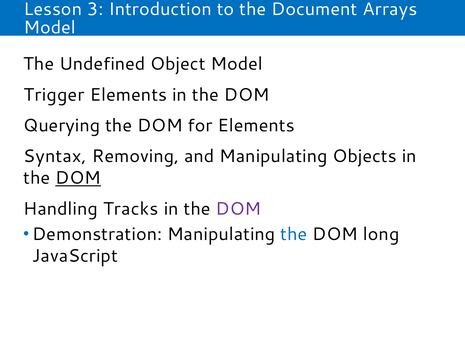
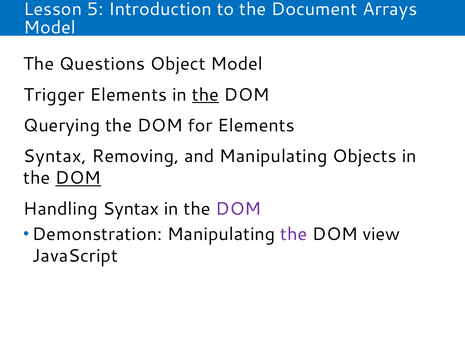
3: 3 -> 5
Undefined: Undefined -> Questions
the at (206, 95) underline: none -> present
Handling Tracks: Tracks -> Syntax
the at (294, 235) colour: blue -> purple
long: long -> view
